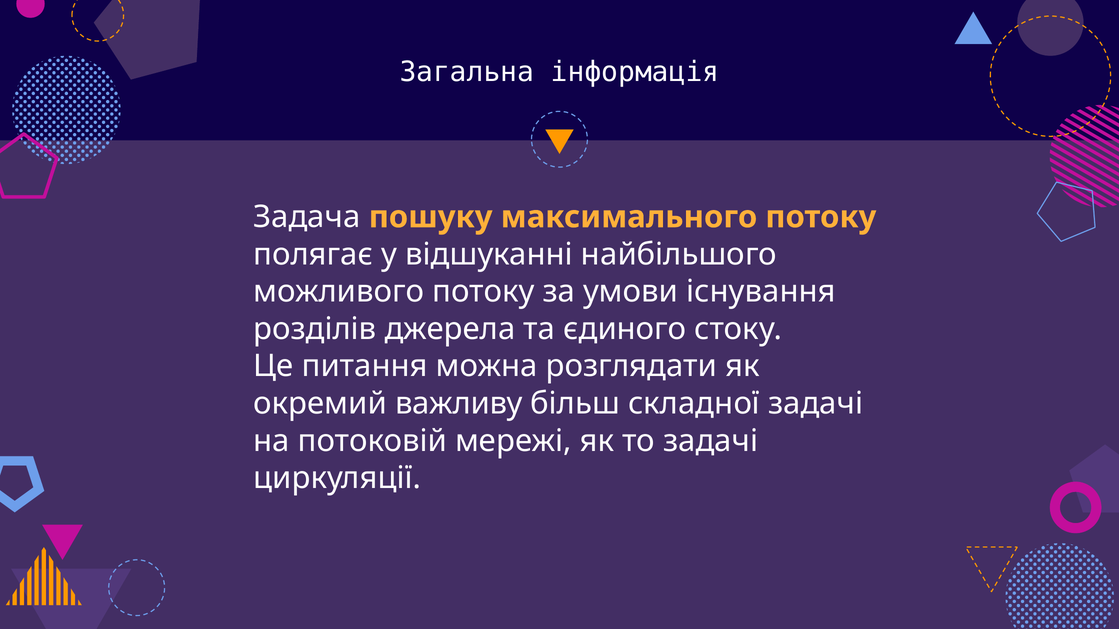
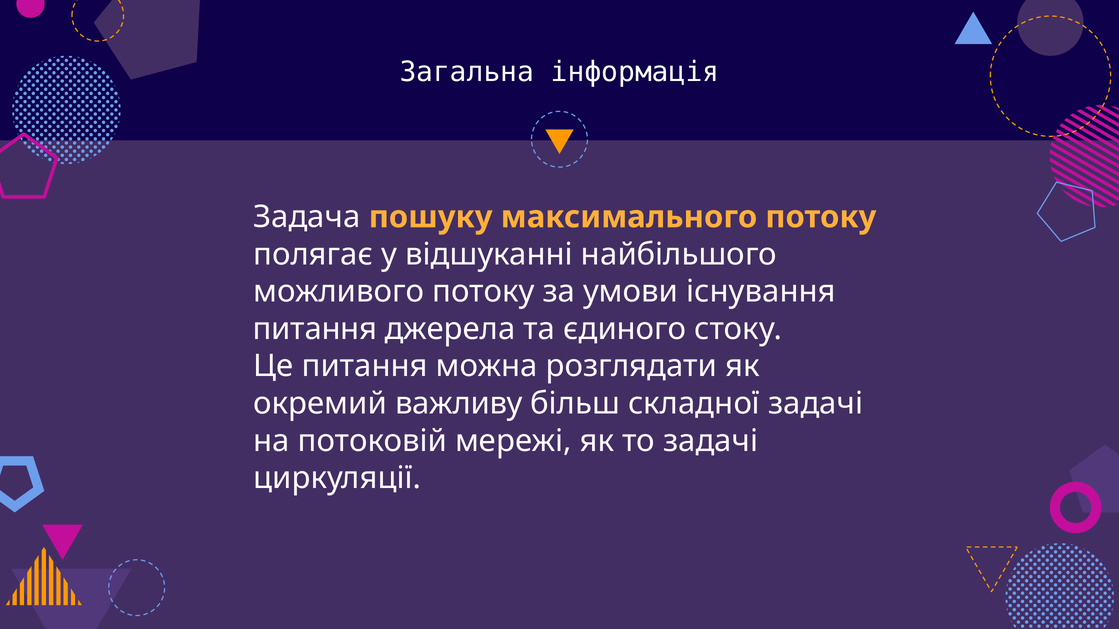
роздiлiв at (315, 329): роздiлiв -> питання
